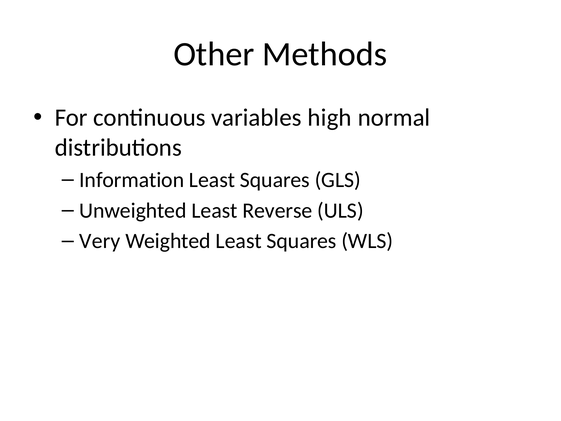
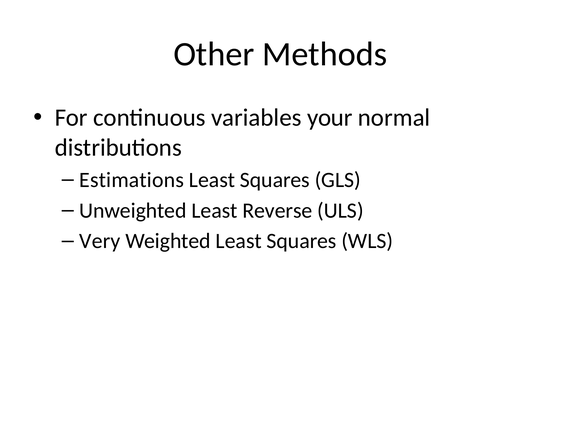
high: high -> your
Information: Information -> Estimations
